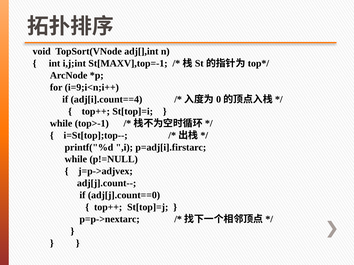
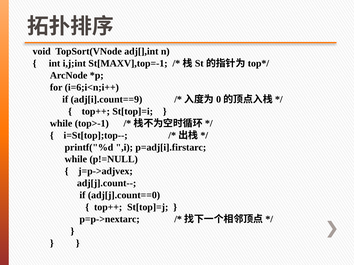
i=9;i<n;i++: i=9;i<n;i++ -> i=6;i<n;i++
adj[i].count==4: adj[i].count==4 -> adj[i].count==9
